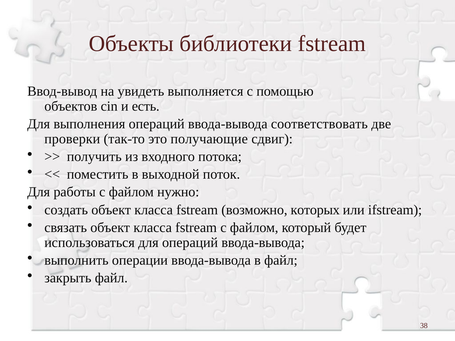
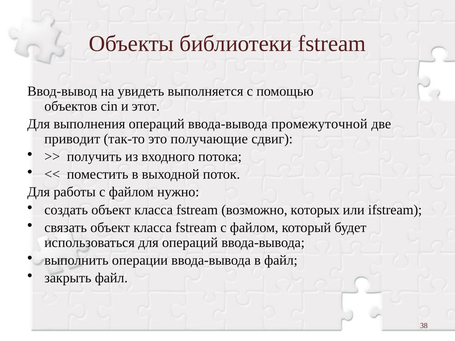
есть: есть -> этот
соответствовать: соответствовать -> промежуточной
проверки: проверки -> приводит
